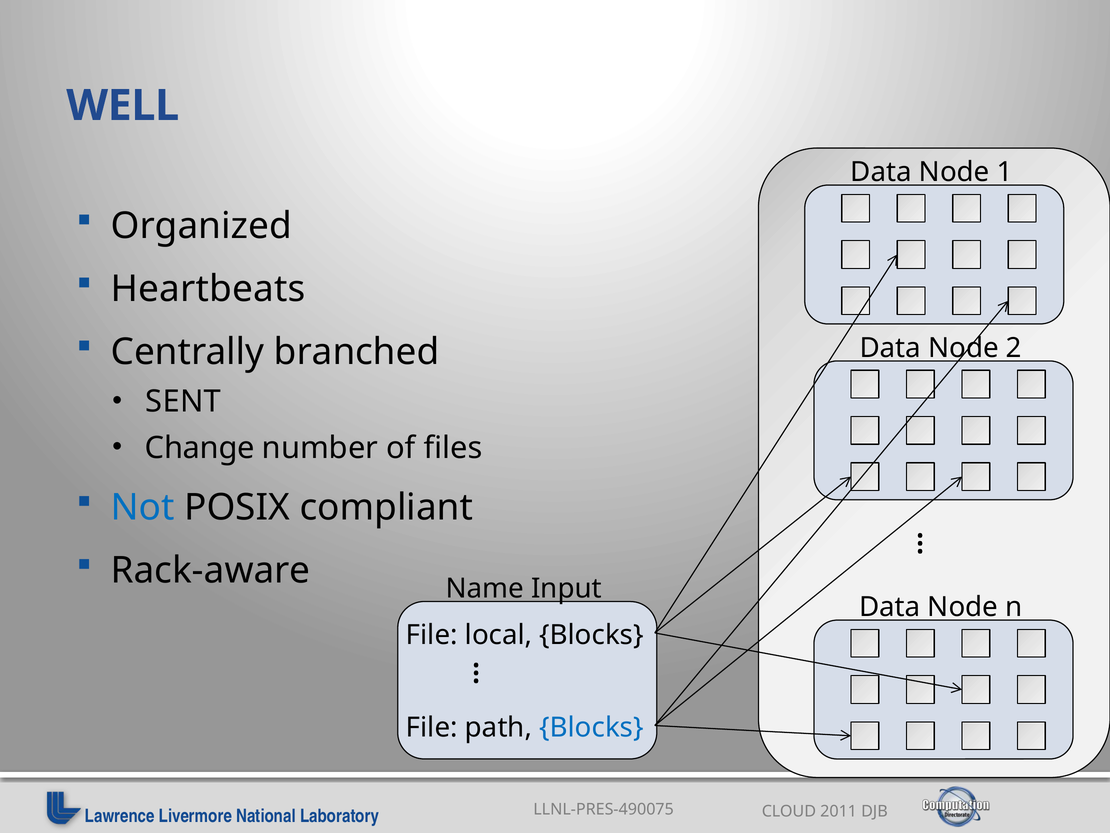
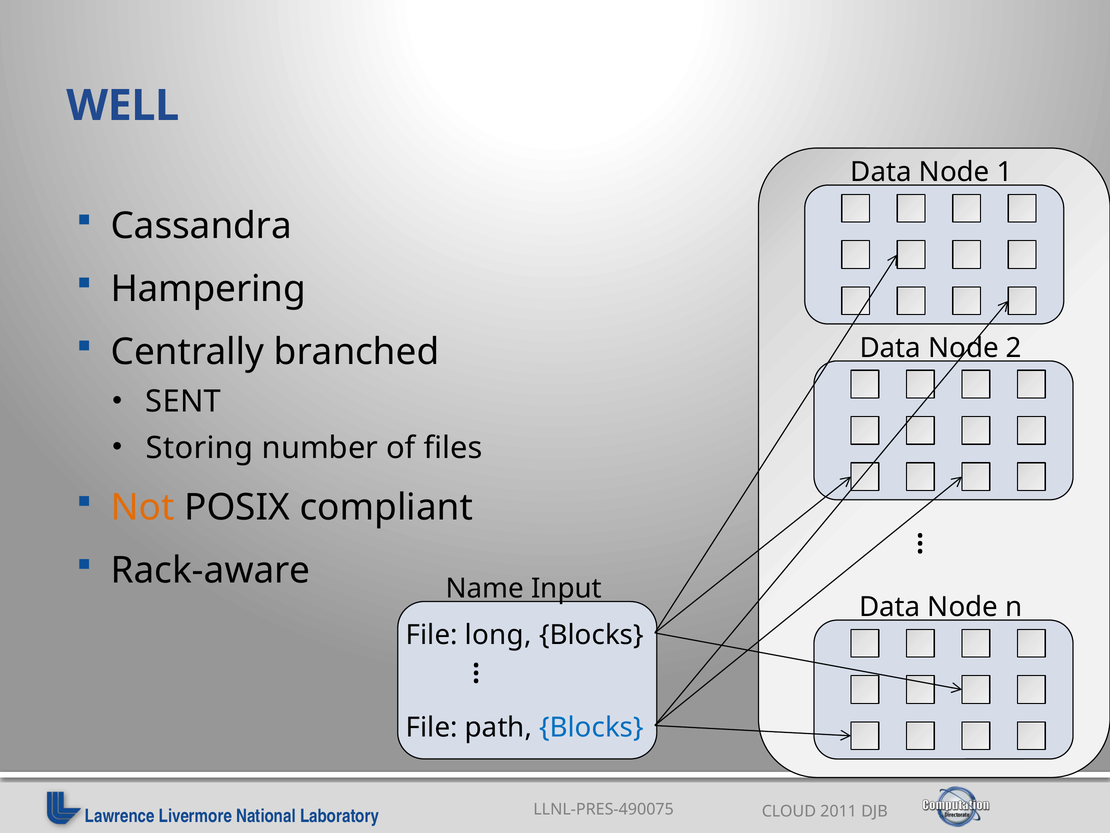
Organized: Organized -> Cassandra
Heartbeats: Heartbeats -> Hampering
Change: Change -> Storing
Not colour: blue -> orange
local: local -> long
